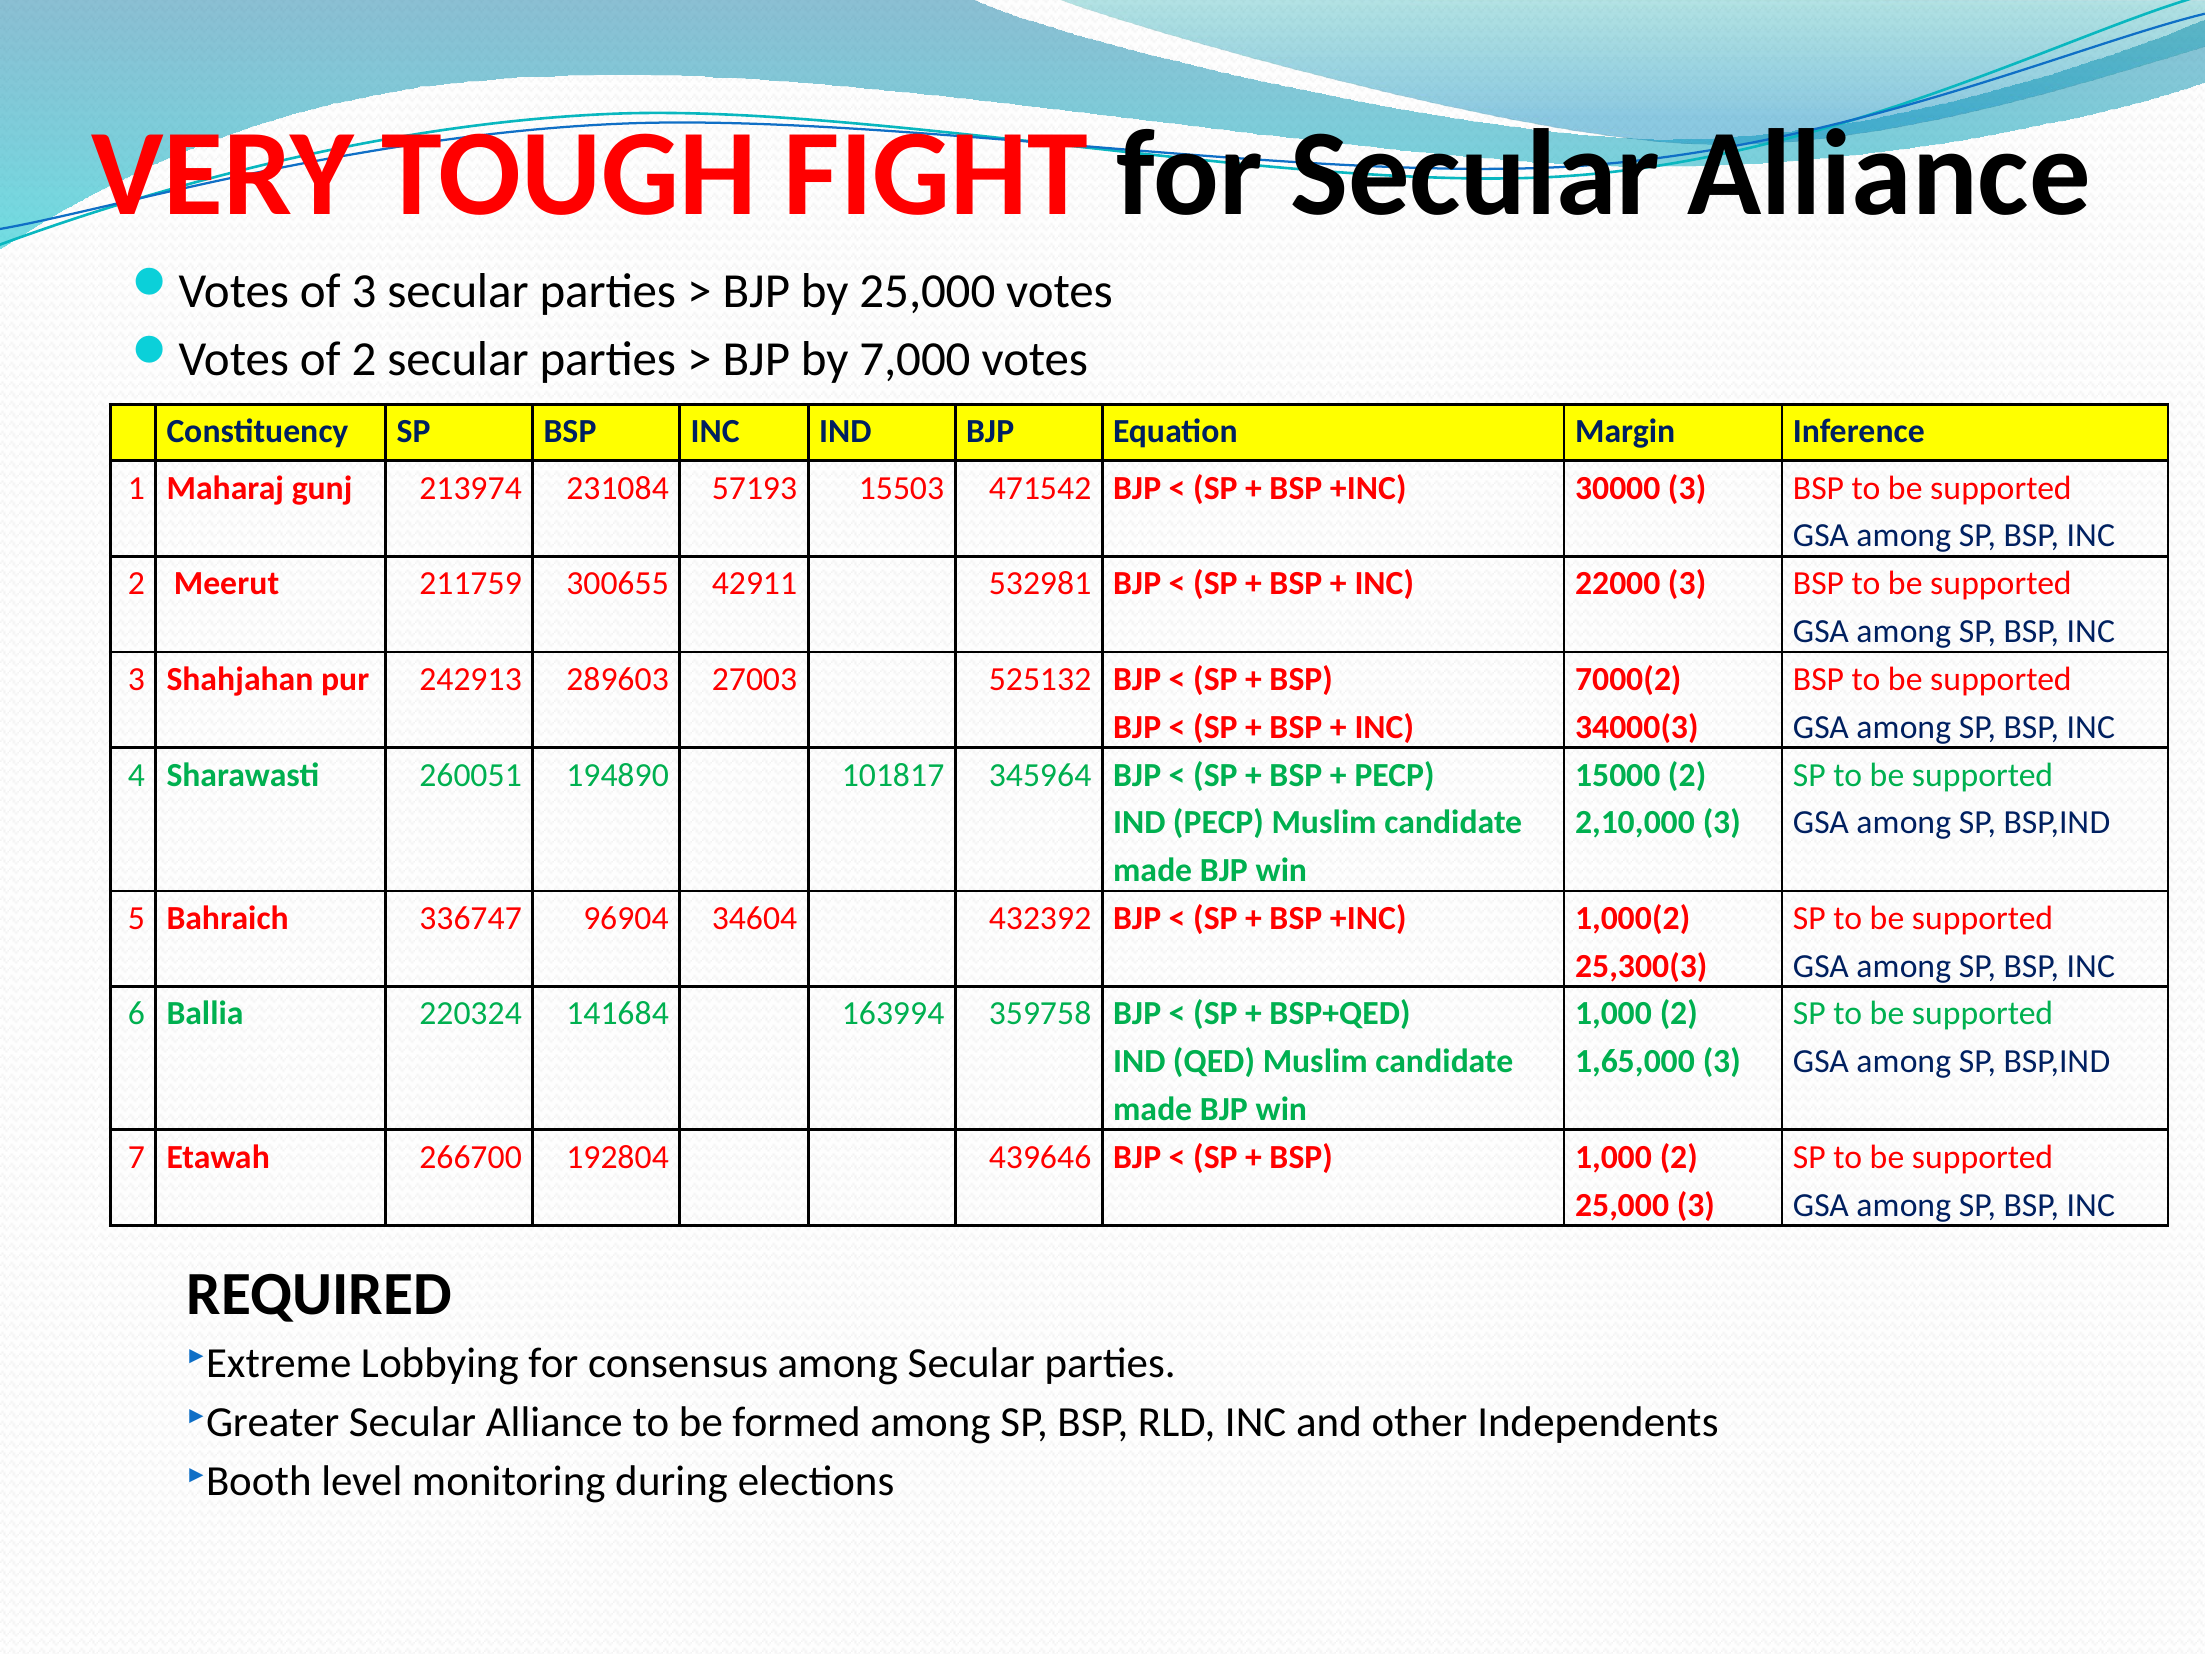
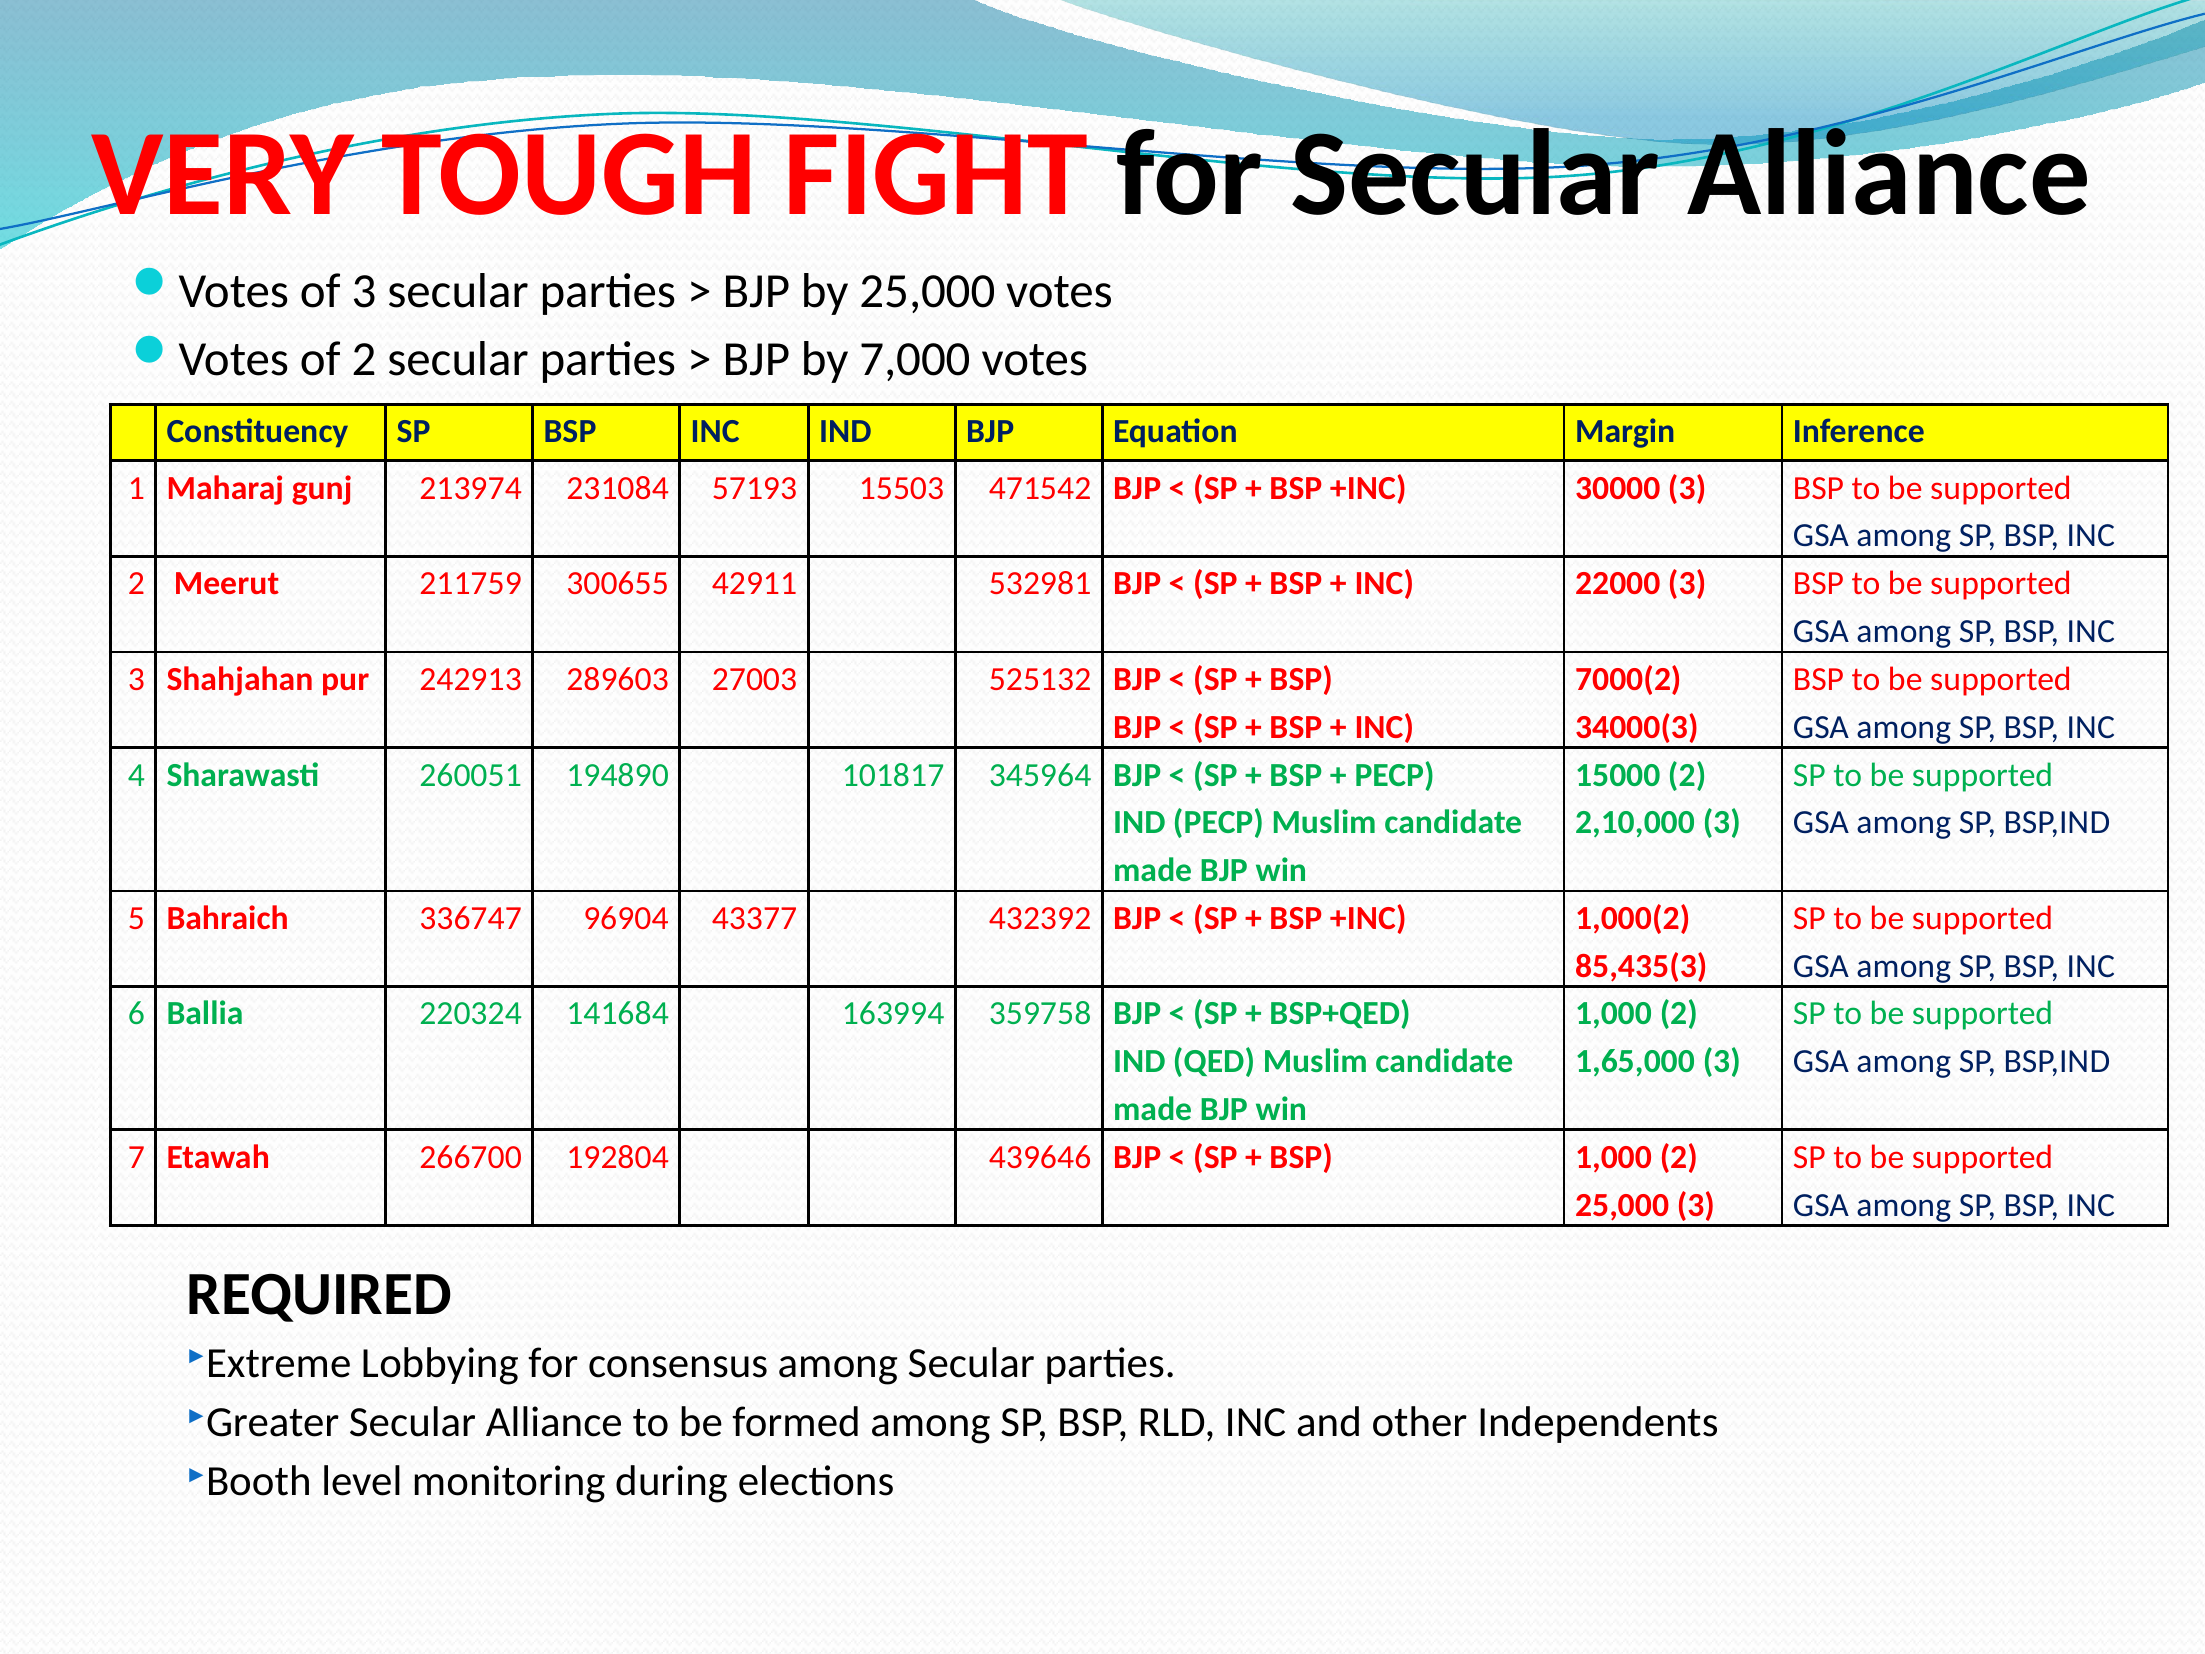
34604: 34604 -> 43377
25,300(3: 25,300(3 -> 85,435(3
